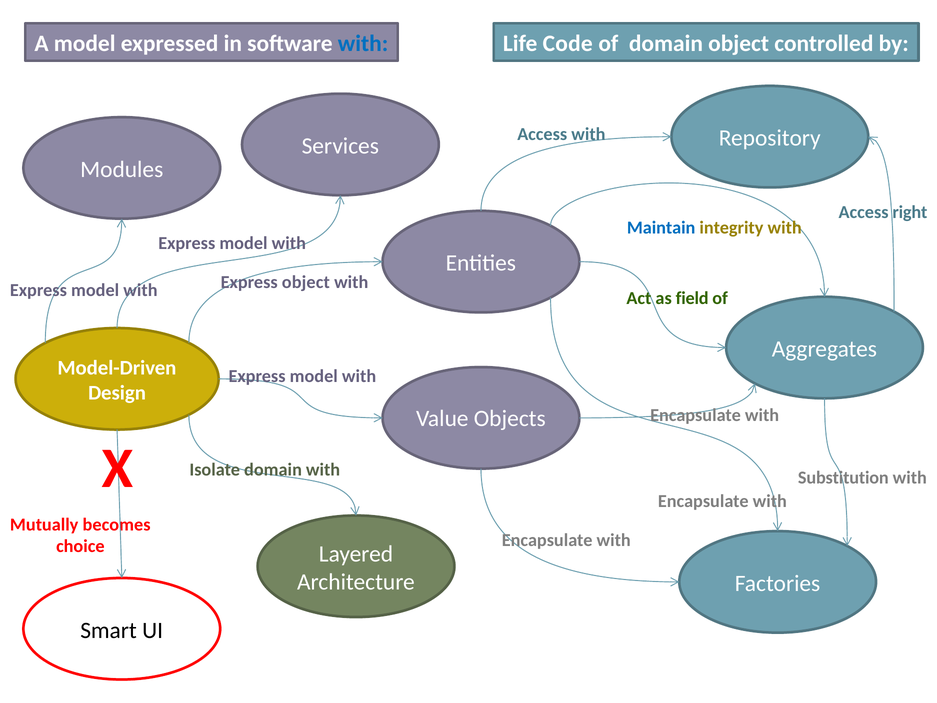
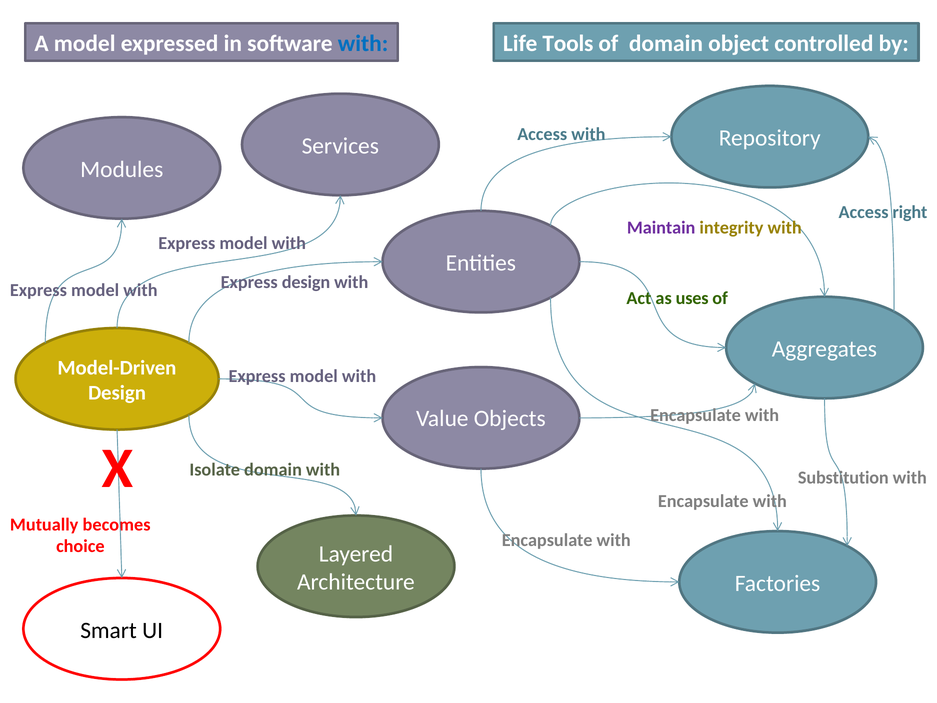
Code: Code -> Tools
Maintain colour: blue -> purple
Express object: object -> design
field: field -> uses
